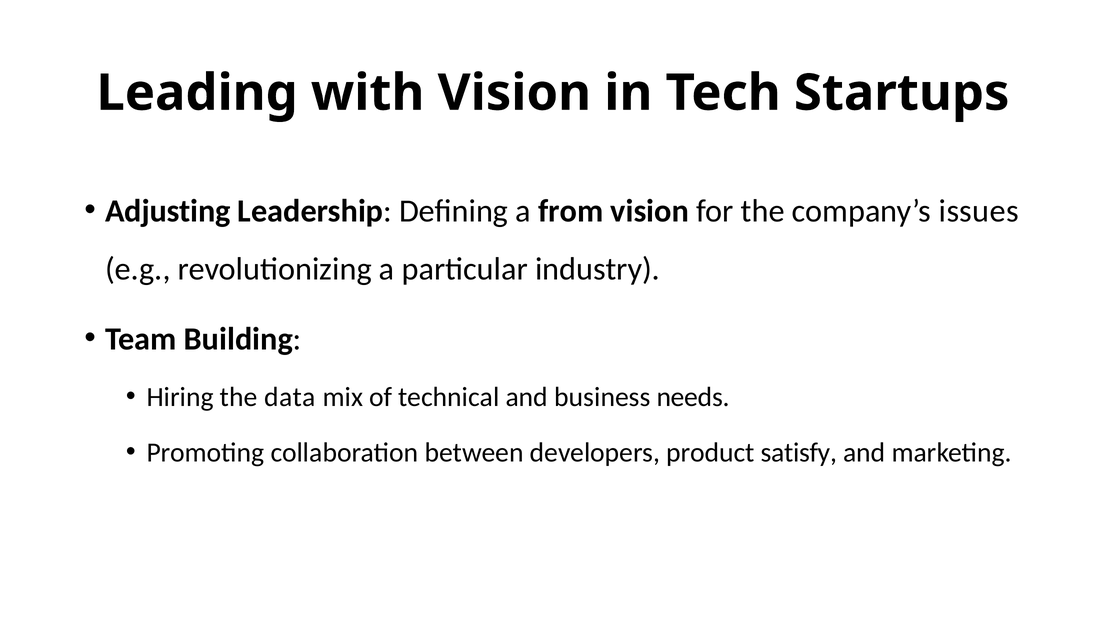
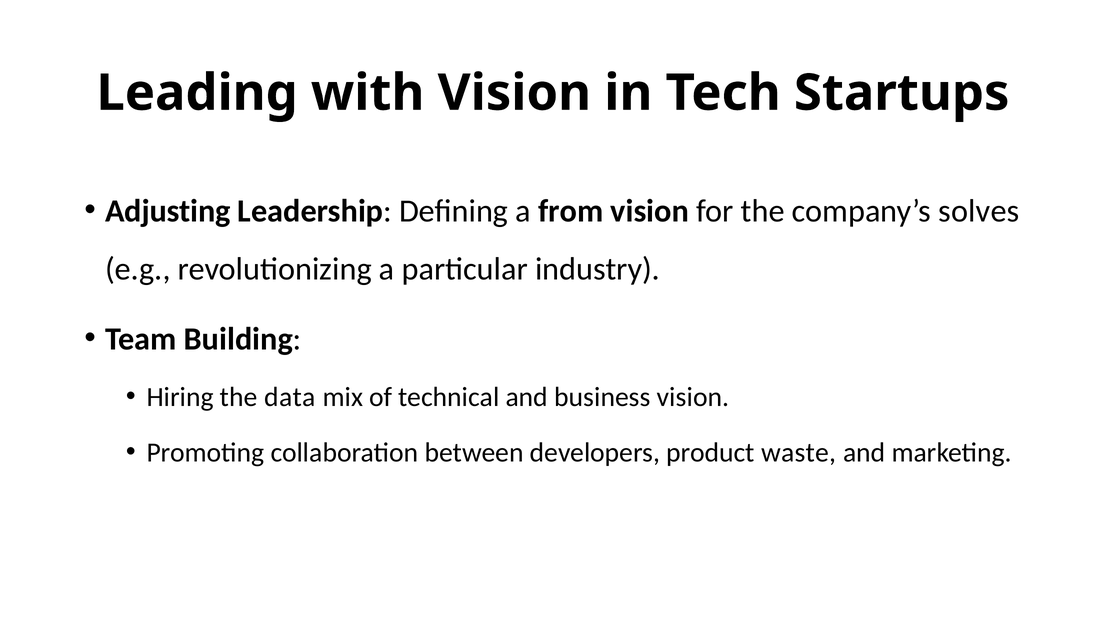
issues: issues -> solves
business needs: needs -> vision
satisfy: satisfy -> waste
